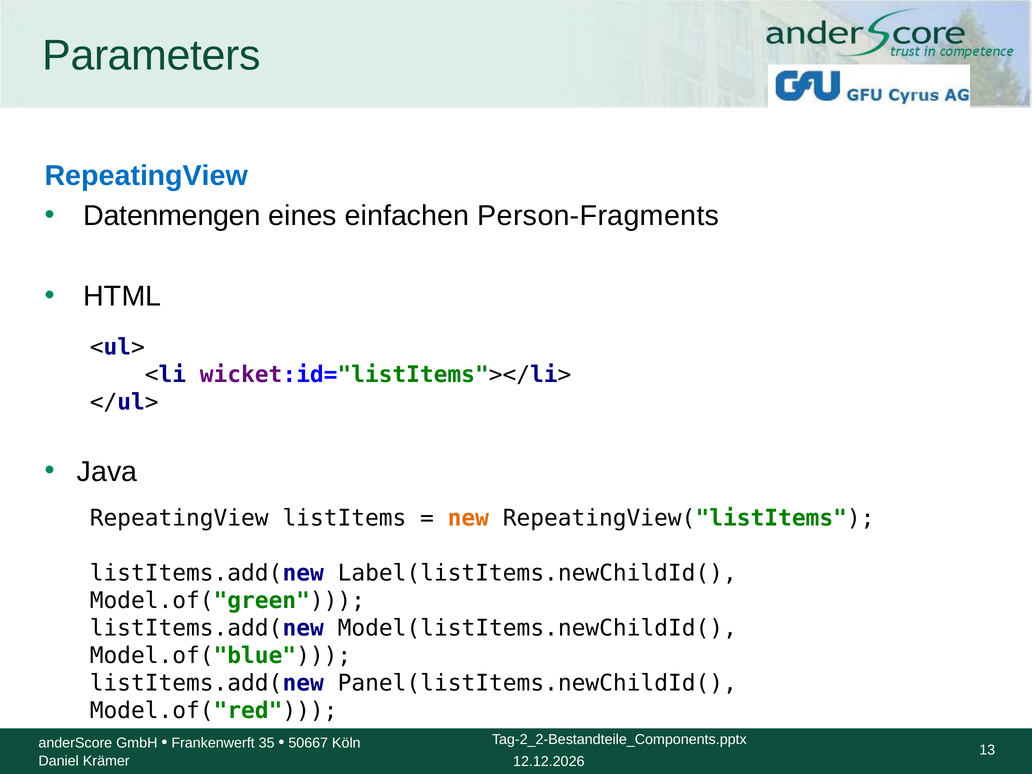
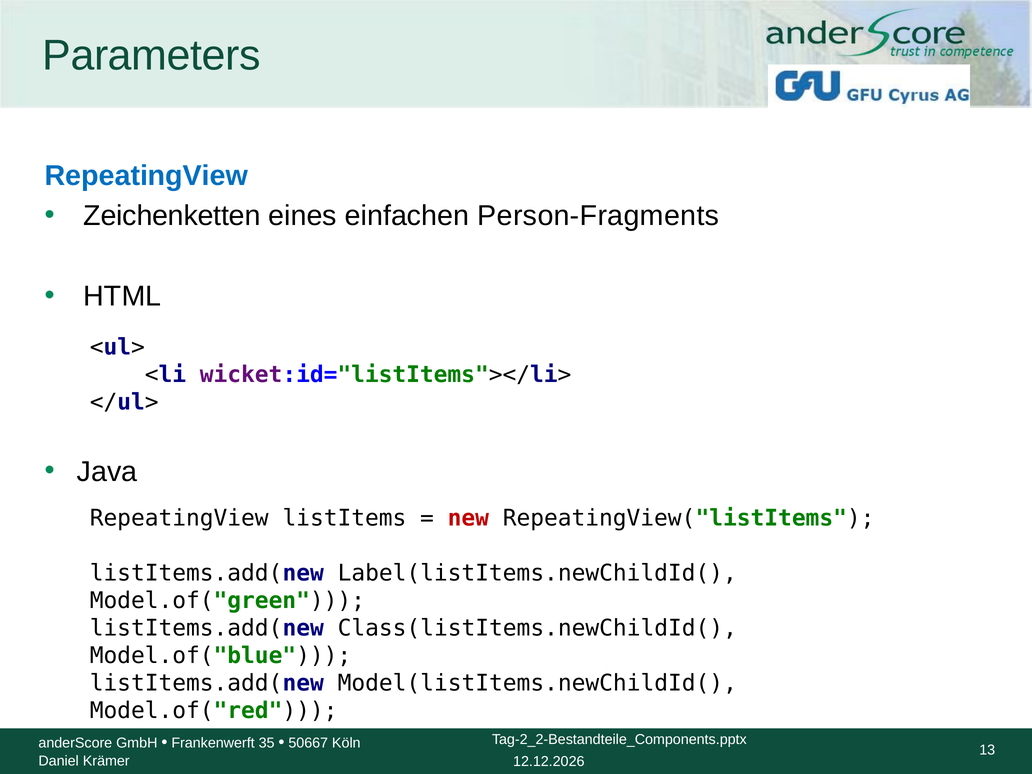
Datenmengen: Datenmengen -> Zeichenketten
new colour: orange -> red
Model(listItems.newChildId(: Model(listItems.newChildId( -> Class(listItems.newChildId(
Panel(listItems.newChildId(: Panel(listItems.newChildId( -> Model(listItems.newChildId(
